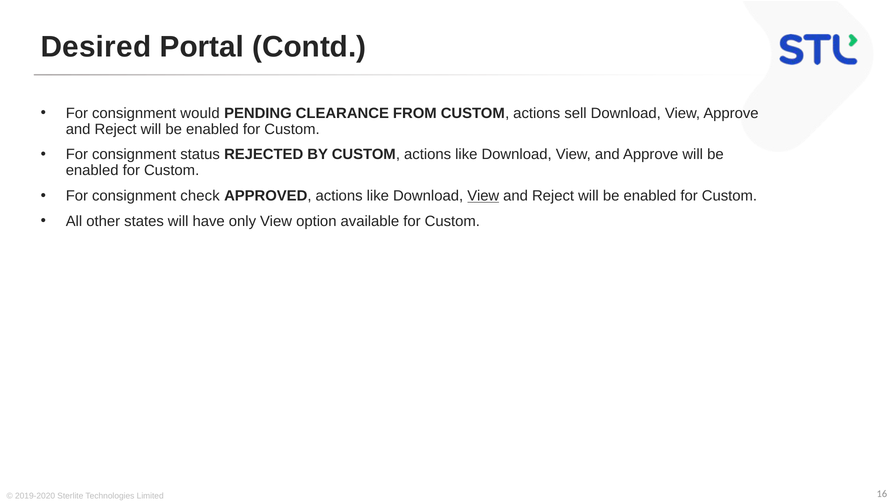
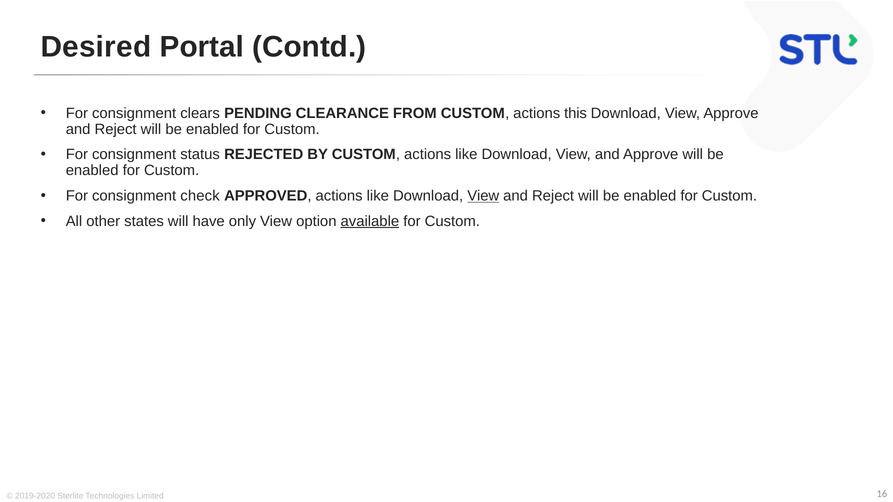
would: would -> clears
sell: sell -> this
available underline: none -> present
